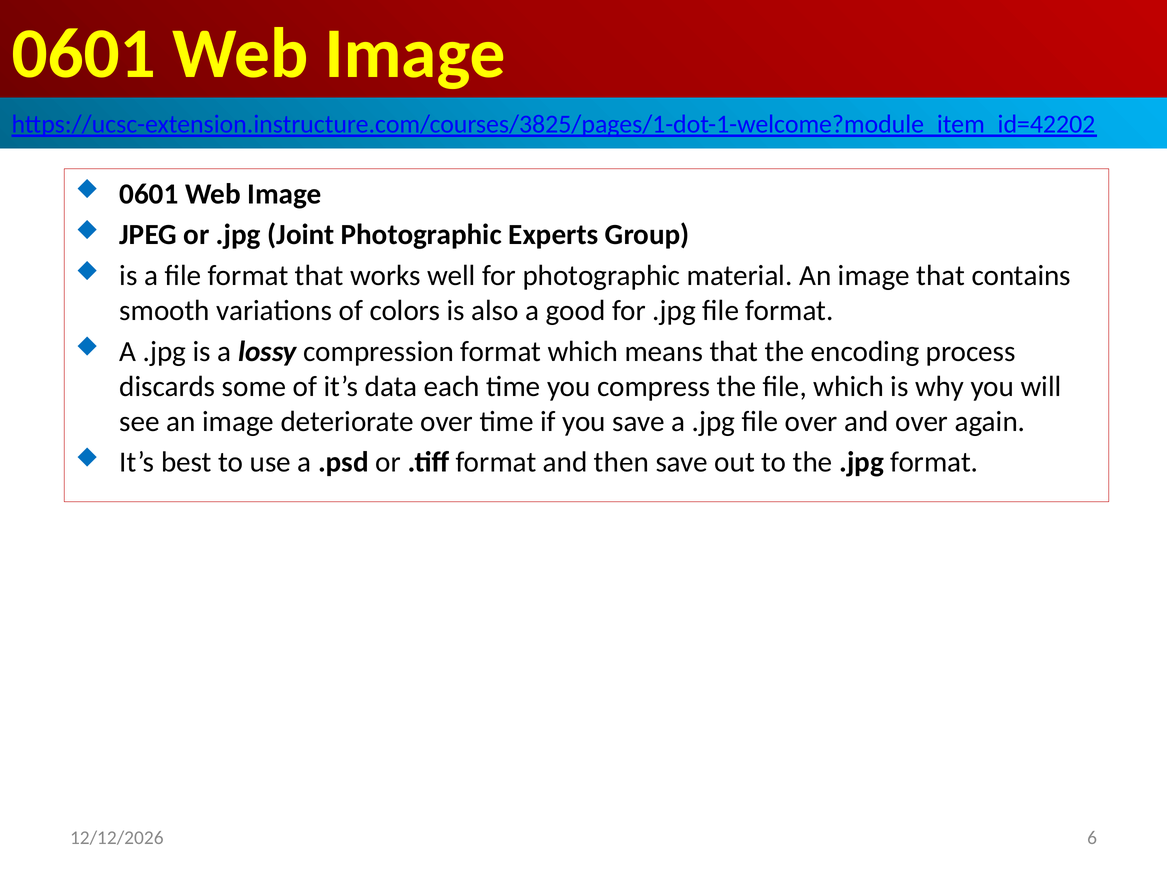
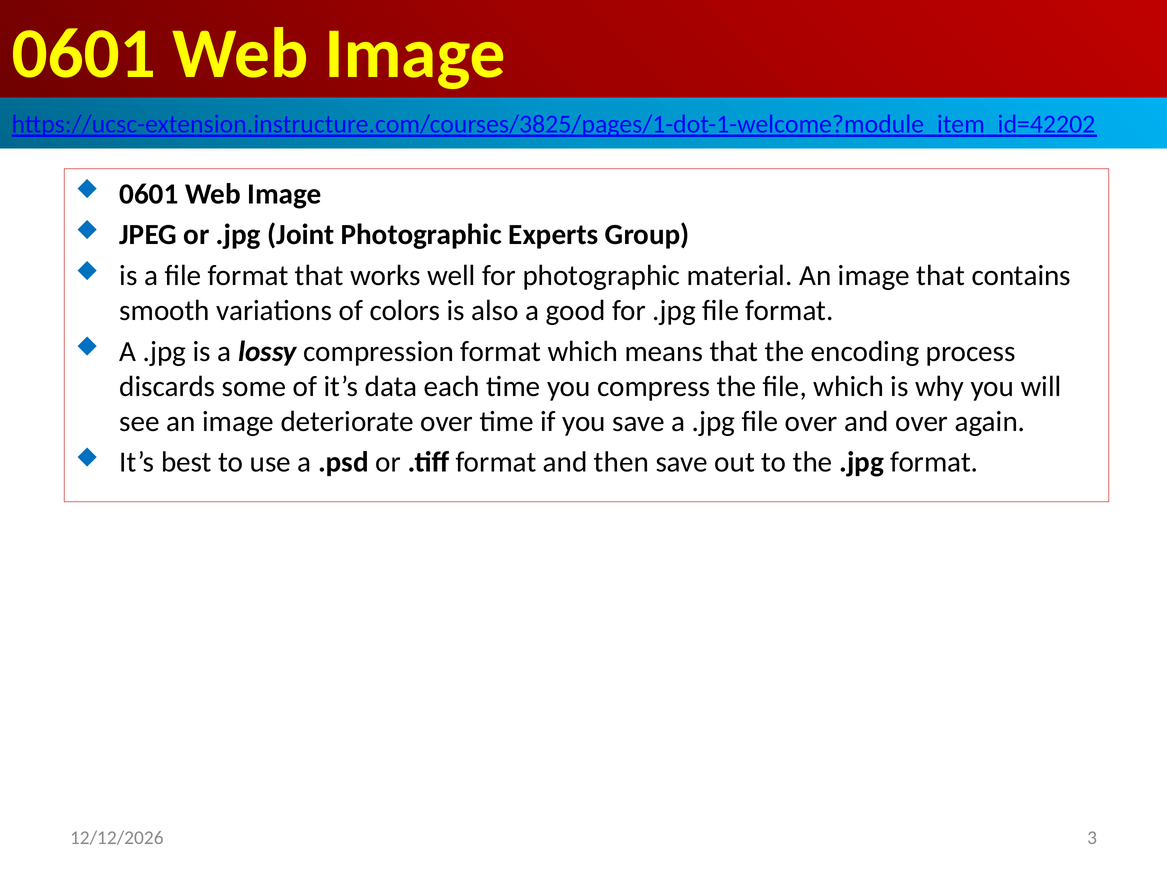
6: 6 -> 3
